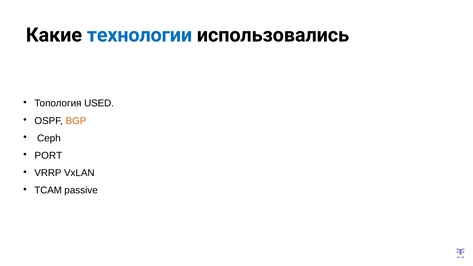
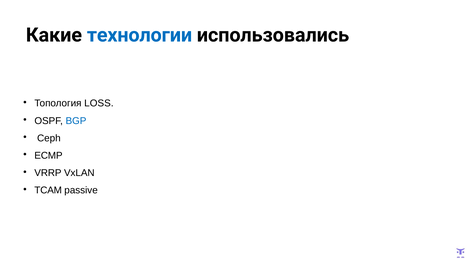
USED: USED -> LOSS
BGP colour: orange -> blue
PORT: PORT -> ECMP
